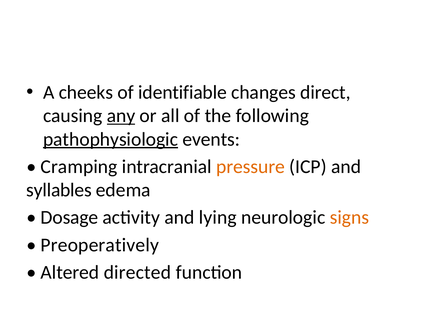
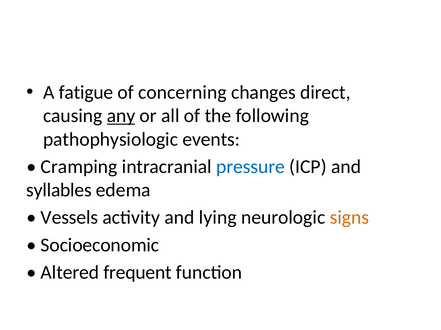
cheeks: cheeks -> fatigue
identifiable: identifiable -> concerning
pathophysiologic underline: present -> none
pressure colour: orange -> blue
Dosage: Dosage -> Vessels
Preoperatively: Preoperatively -> Socioeconomic
directed: directed -> frequent
